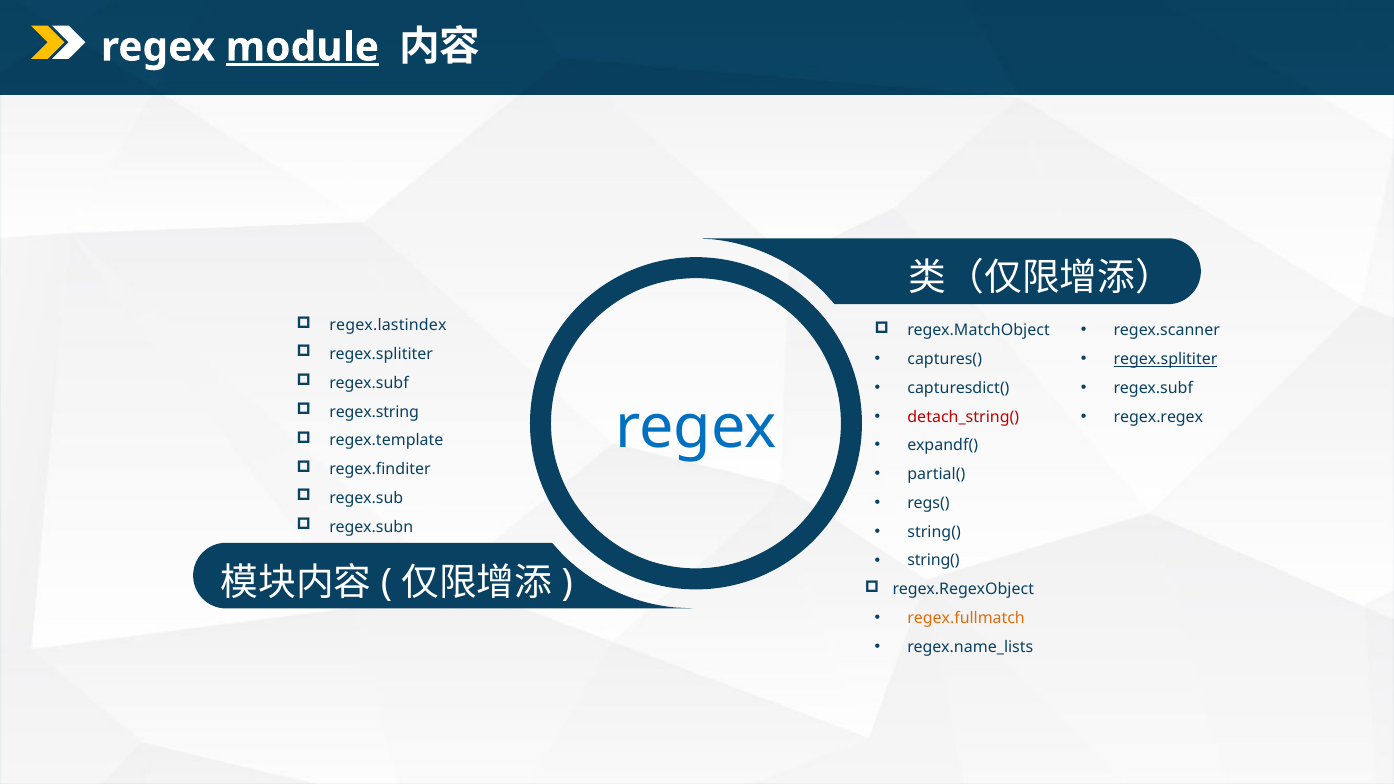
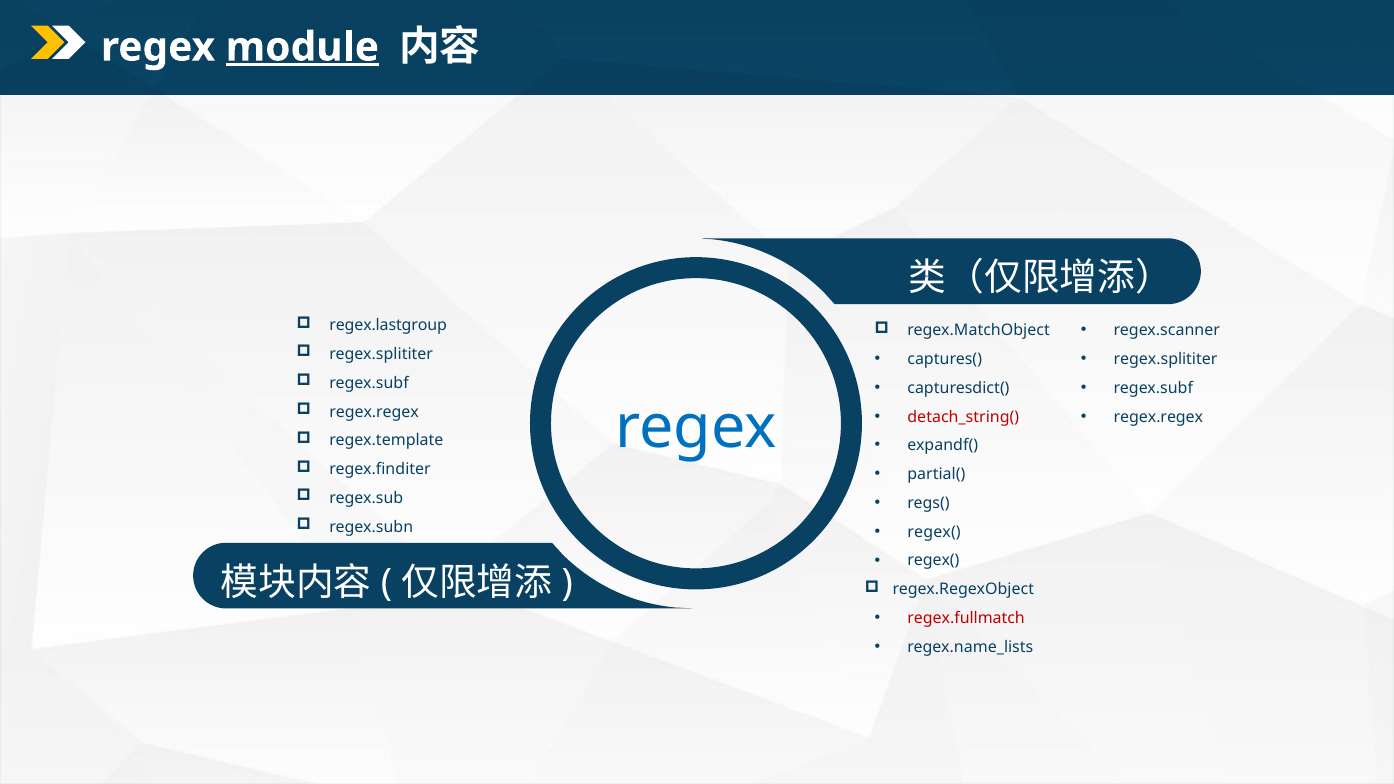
regex.lastindex: regex.lastindex -> regex.lastgroup
regex.splititer at (1166, 359) underline: present -> none
regex.string at (374, 412): regex.string -> regex.regex
string( at (934, 532): string( -> regex(
string( at (933, 561): string( -> regex(
regex.fullmatch colour: orange -> red
